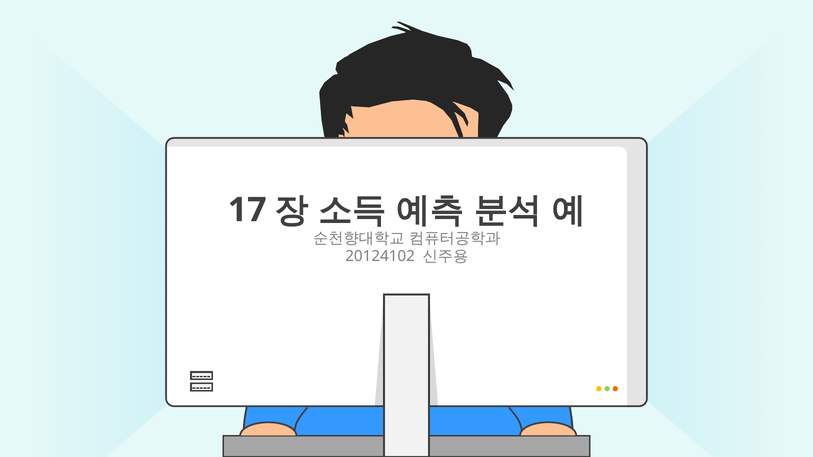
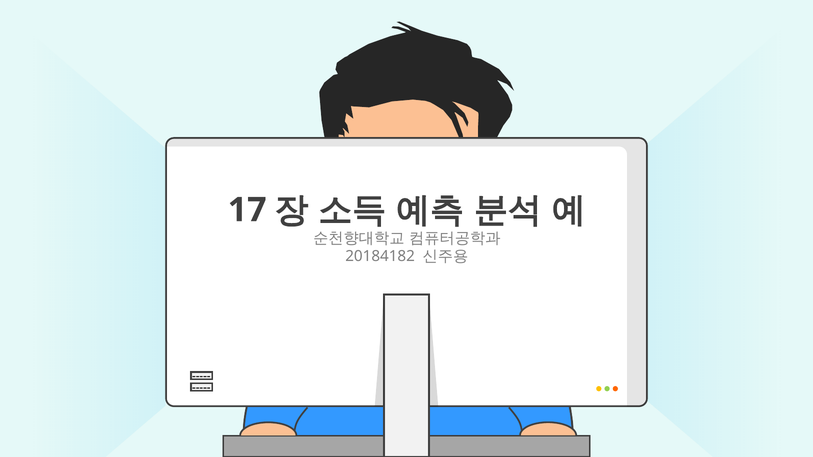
20124102: 20124102 -> 20184182
